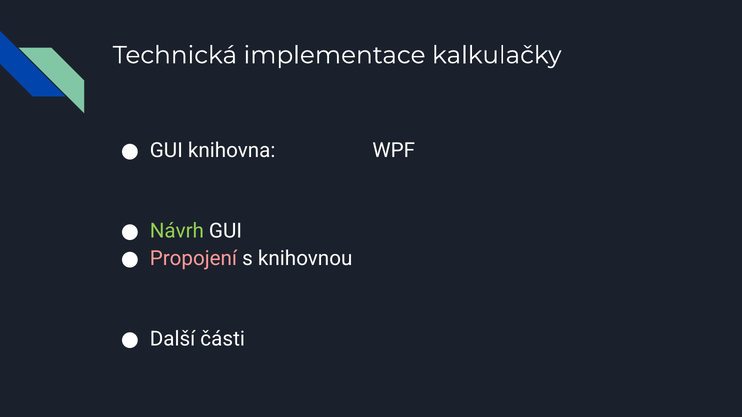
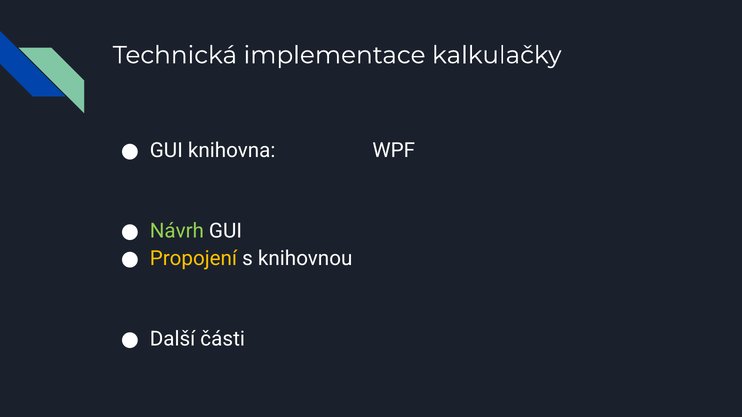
Propojení colour: pink -> yellow
